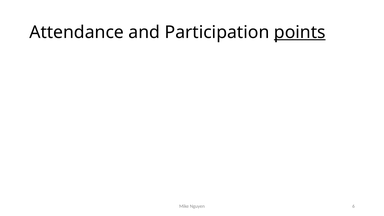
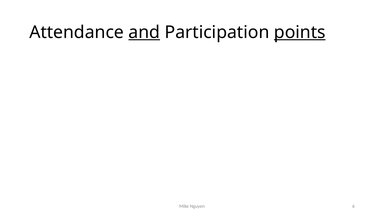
and underline: none -> present
